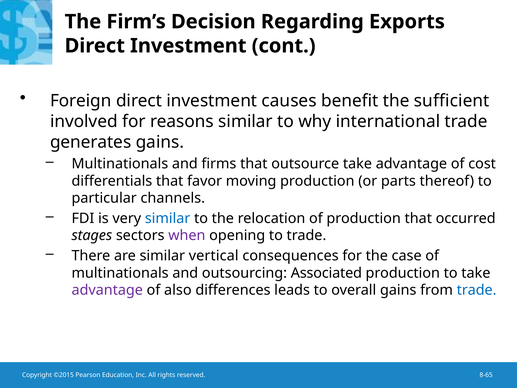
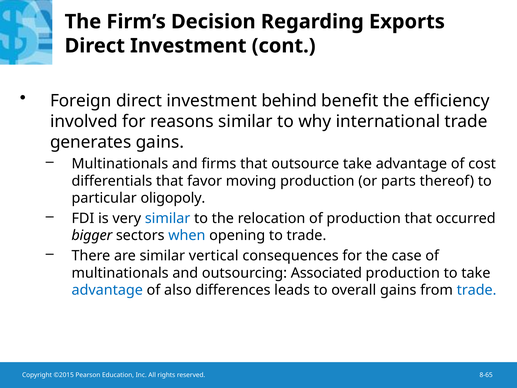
causes: causes -> behind
sufficient: sufficient -> efficiency
channels: channels -> oligopoly
stages: stages -> bigger
when colour: purple -> blue
advantage at (107, 290) colour: purple -> blue
